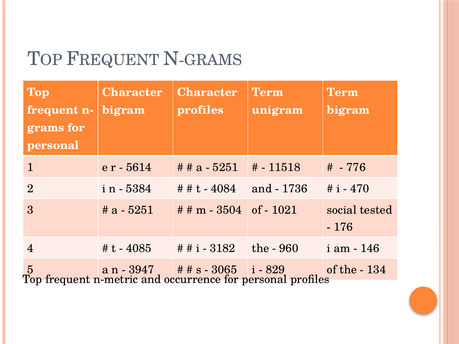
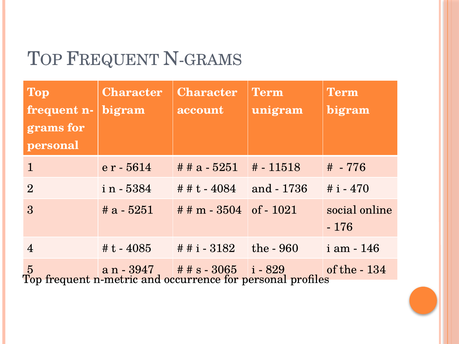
profiles at (200, 110): profiles -> account
tested: tested -> online
